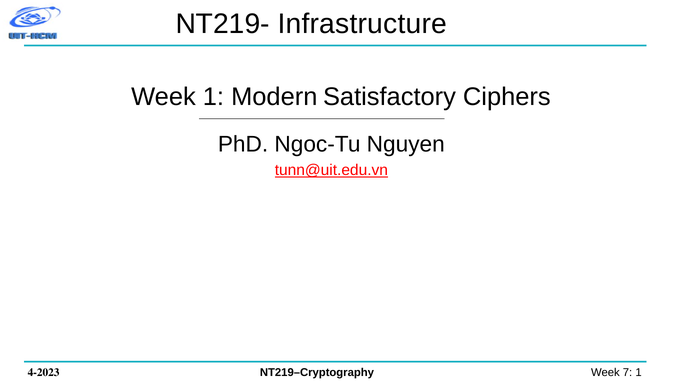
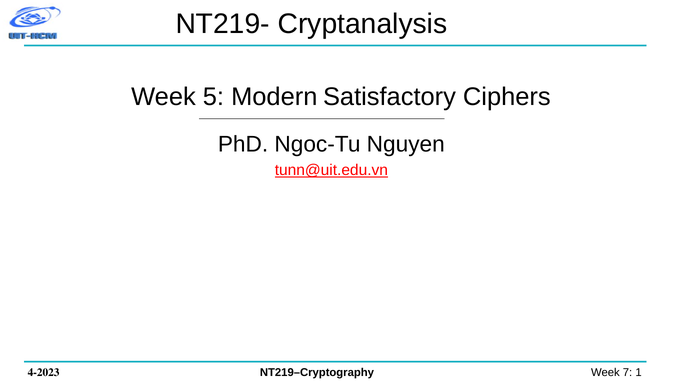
Infrastructure: Infrastructure -> Cryptanalysis
Week 1: 1 -> 5
